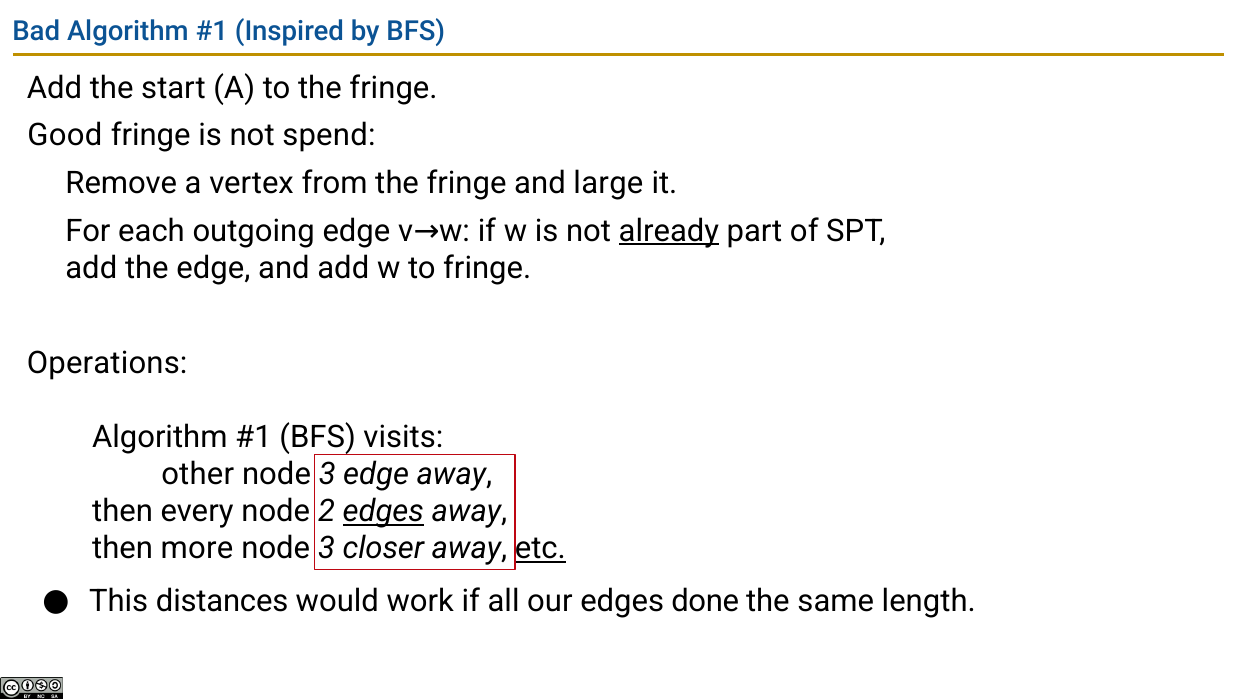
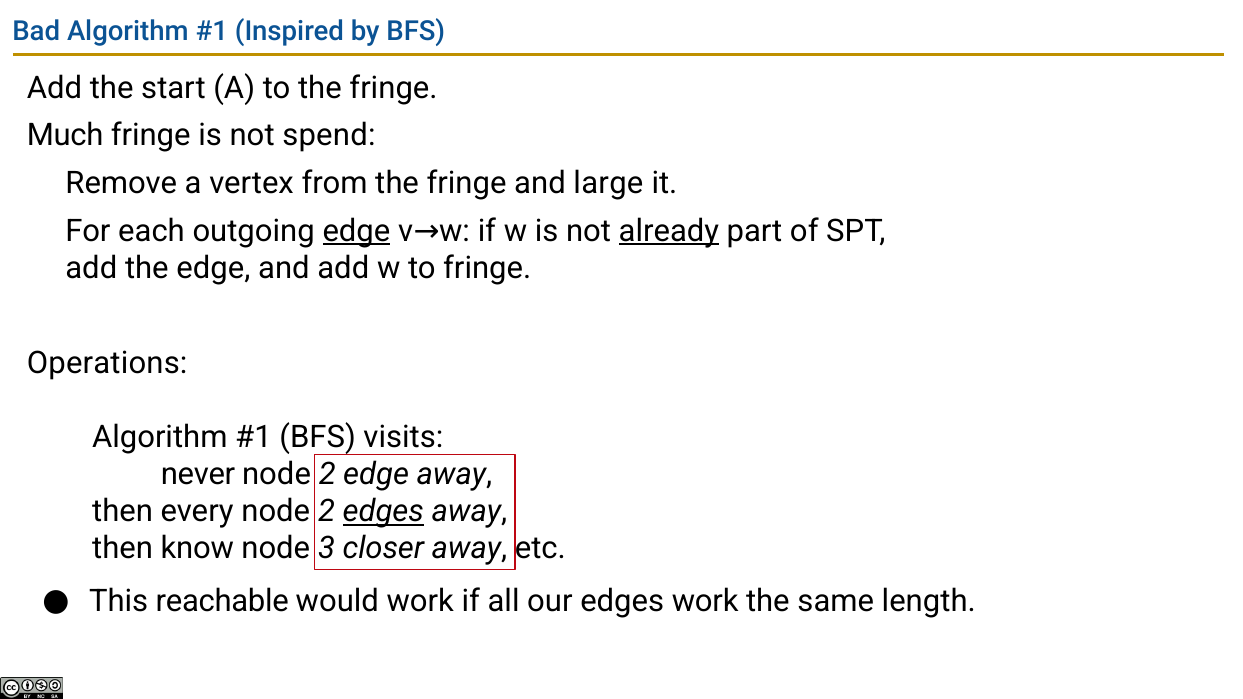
Good: Good -> Much
edge at (356, 231) underline: none -> present
other: other -> never
3 at (327, 474): 3 -> 2
more: more -> know
etc underline: present -> none
distances: distances -> reachable
edges done: done -> work
